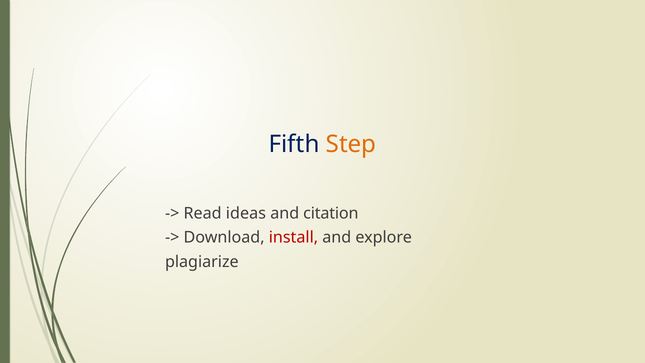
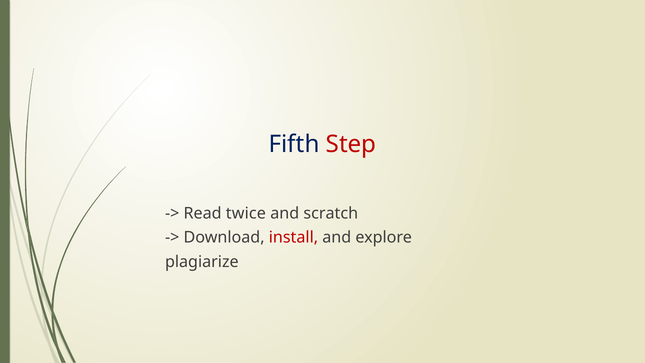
Step colour: orange -> red
ideas: ideas -> twice
citation: citation -> scratch
